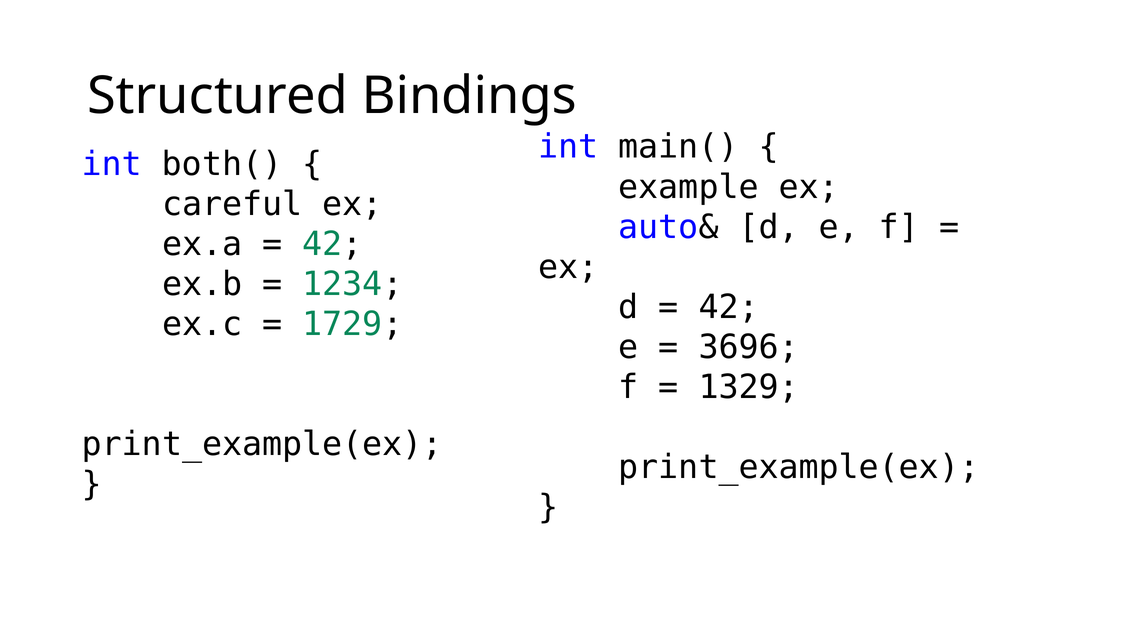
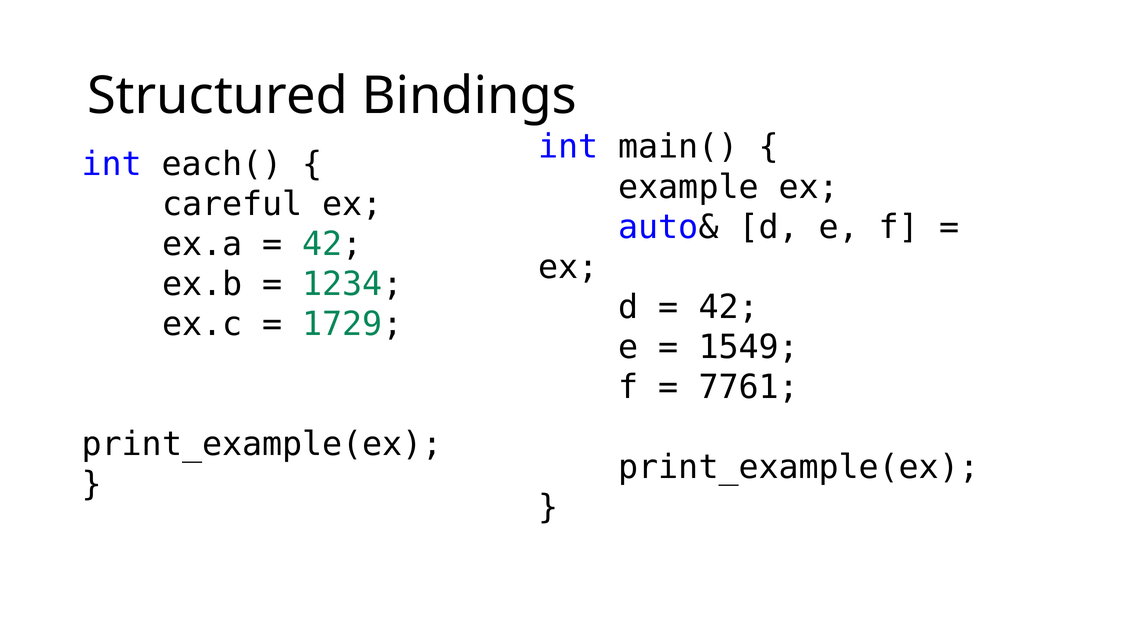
both(: both( -> each(
3696: 3696 -> 1549
1329: 1329 -> 7761
